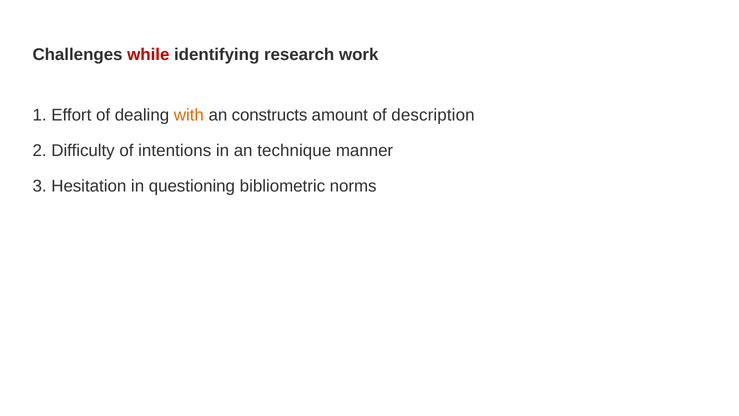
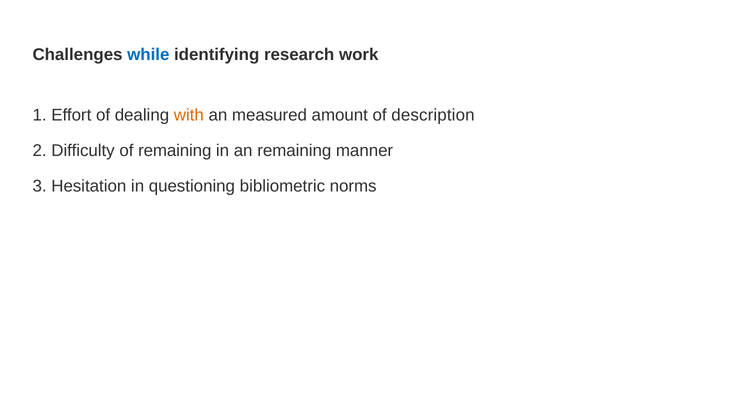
while colour: red -> blue
constructs: constructs -> measured
of intentions: intentions -> remaining
an technique: technique -> remaining
